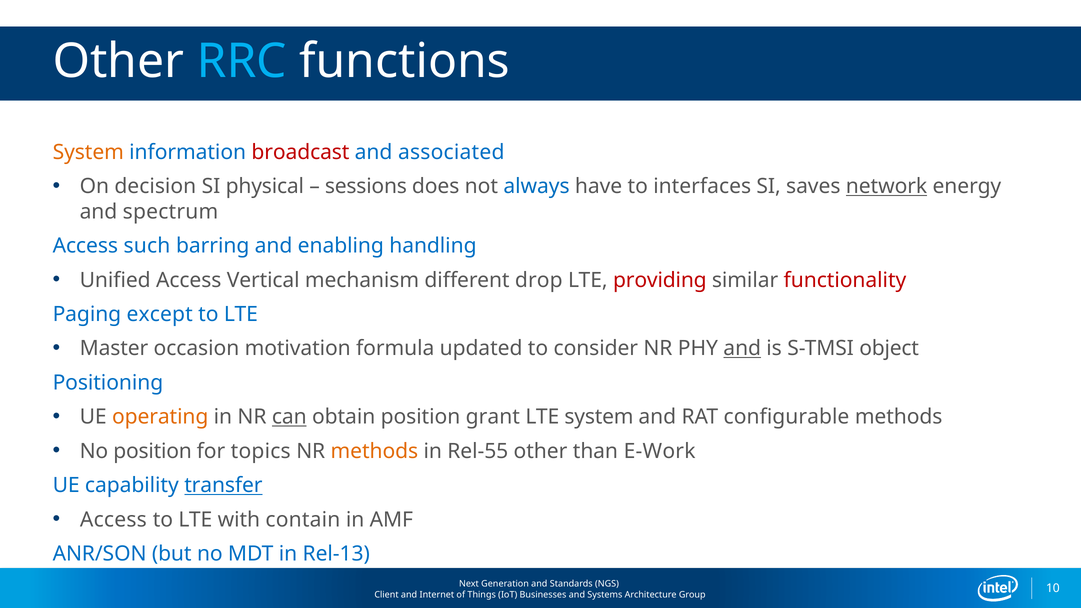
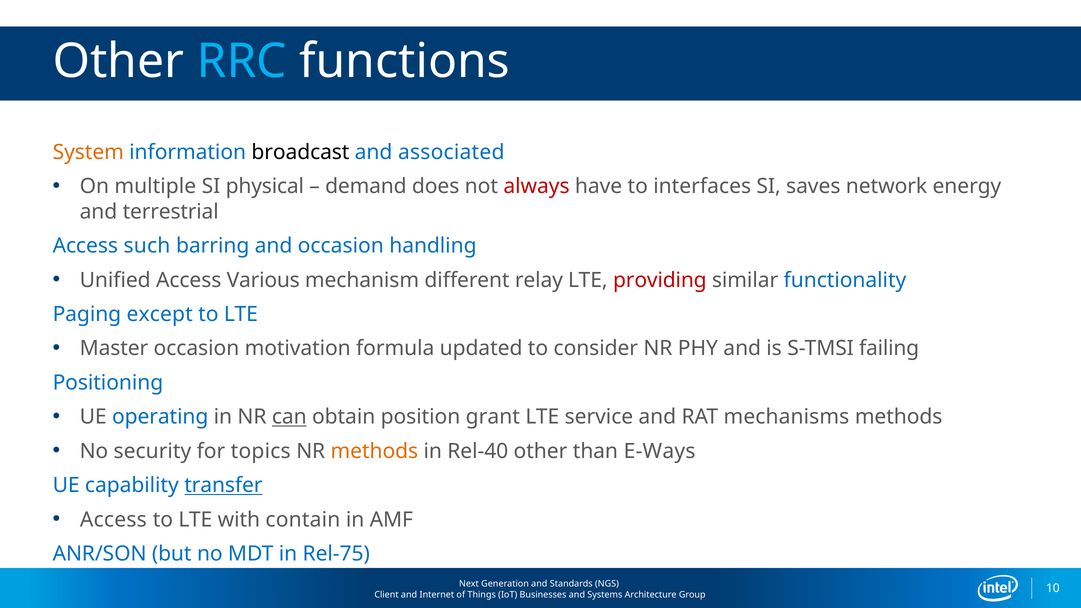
broadcast colour: red -> black
decision: decision -> multiple
sessions: sessions -> demand
always colour: blue -> red
network underline: present -> none
spectrum: spectrum -> terrestrial
and enabling: enabling -> occasion
Vertical: Vertical -> Various
drop: drop -> relay
functionality colour: red -> blue
and at (742, 349) underline: present -> none
object: object -> failing
operating colour: orange -> blue
LTE system: system -> service
configurable: configurable -> mechanisms
No position: position -> security
Rel-55: Rel-55 -> Rel-40
E-Work: E-Work -> E-Ways
Rel-13: Rel-13 -> Rel-75
